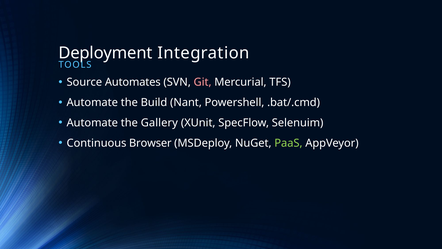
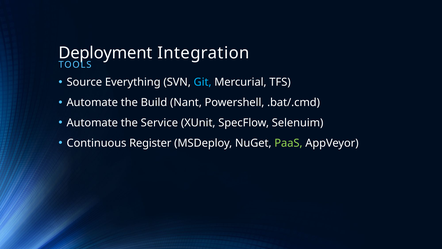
Automates: Automates -> Everything
Git colour: pink -> light blue
Gallery: Gallery -> Service
Browser: Browser -> Register
